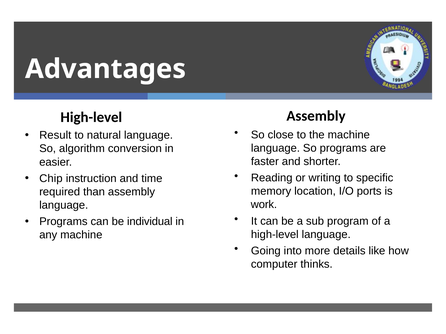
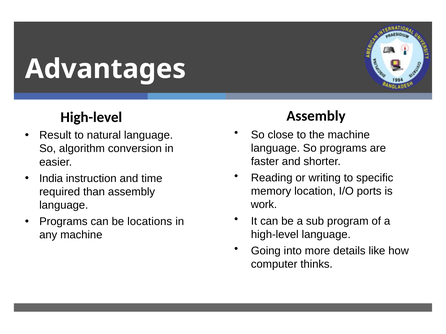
Chip: Chip -> India
individual: individual -> locations
